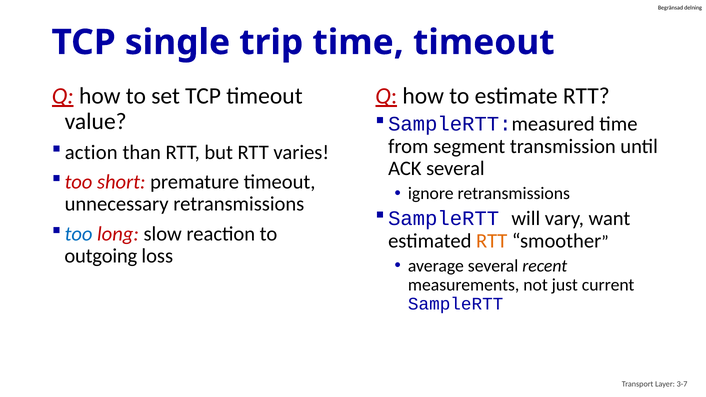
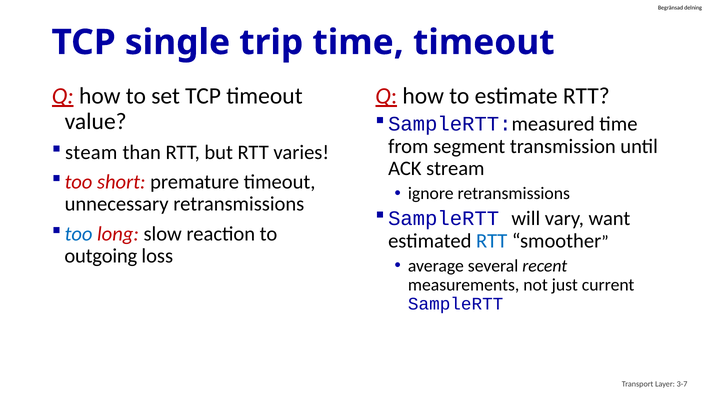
action: action -> steam
ACK several: several -> stream
RTT at (492, 241) colour: orange -> blue
